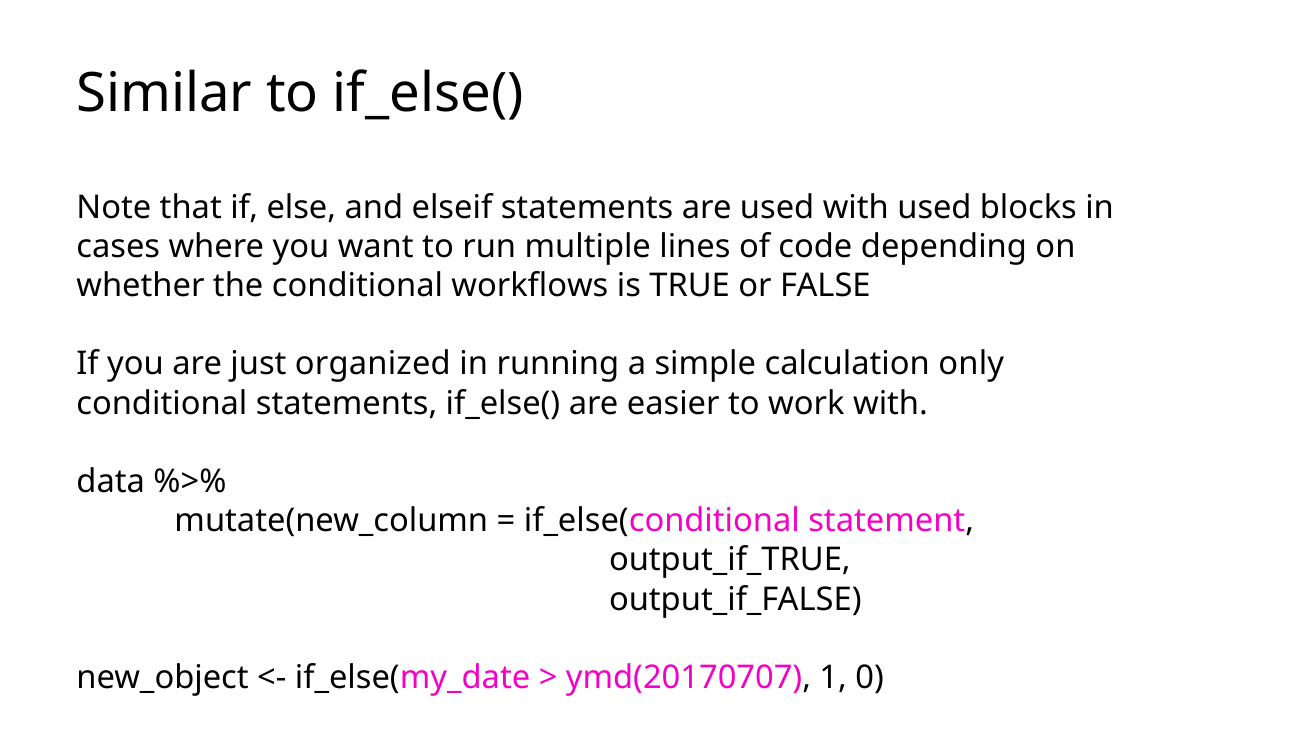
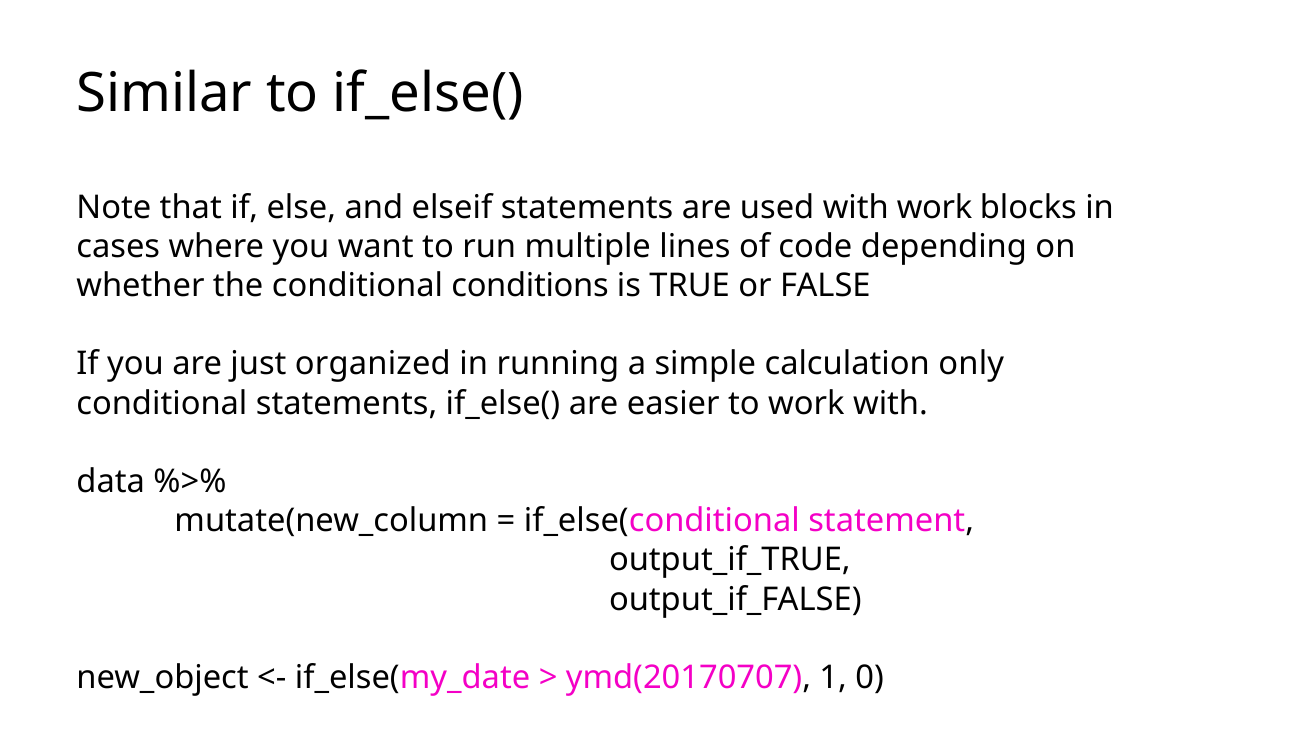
with used: used -> work
workflows: workflows -> conditions
